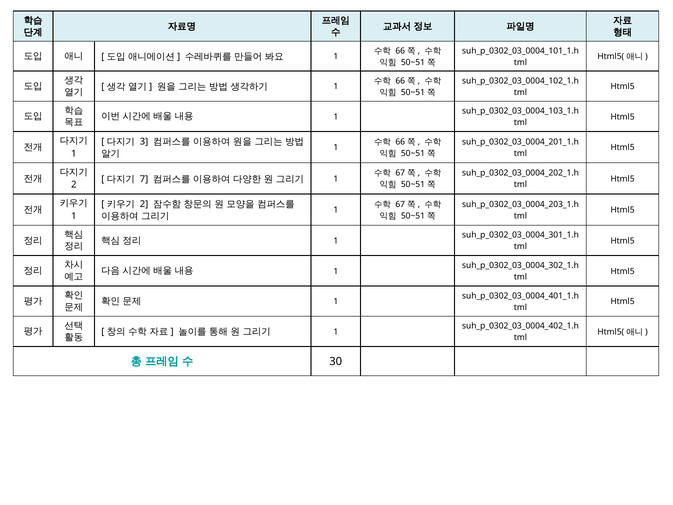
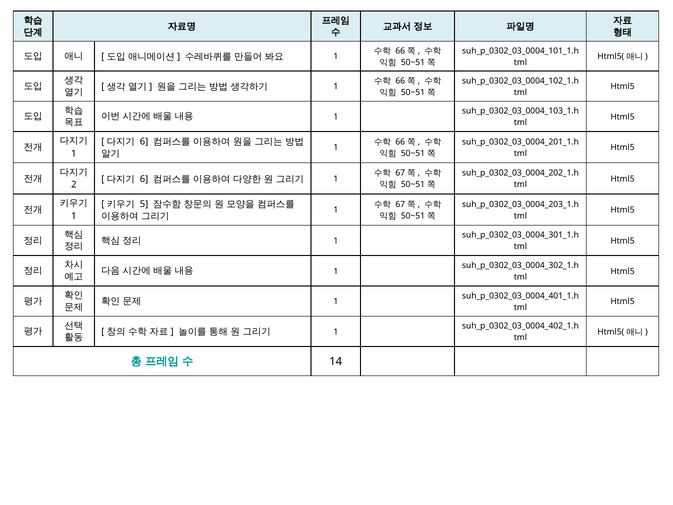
3 at (144, 142): 3 -> 6
7 at (144, 179): 7 -> 6
2 at (144, 204): 2 -> 5
30: 30 -> 14
